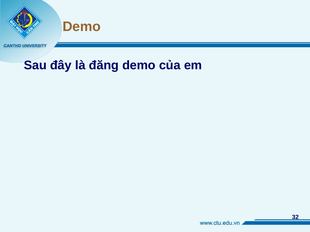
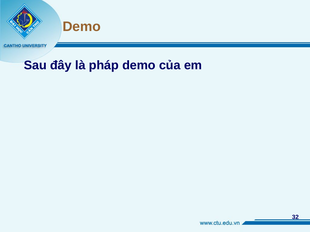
đăng: đăng -> pháp
